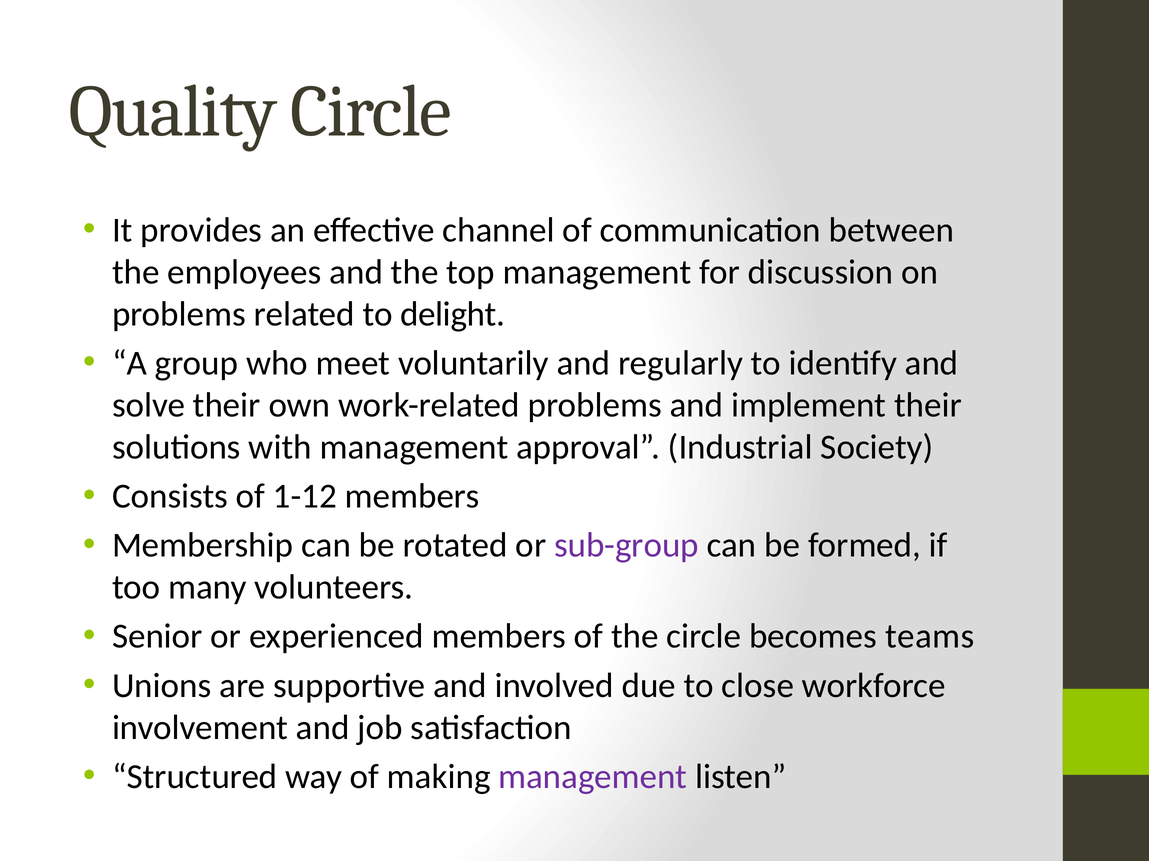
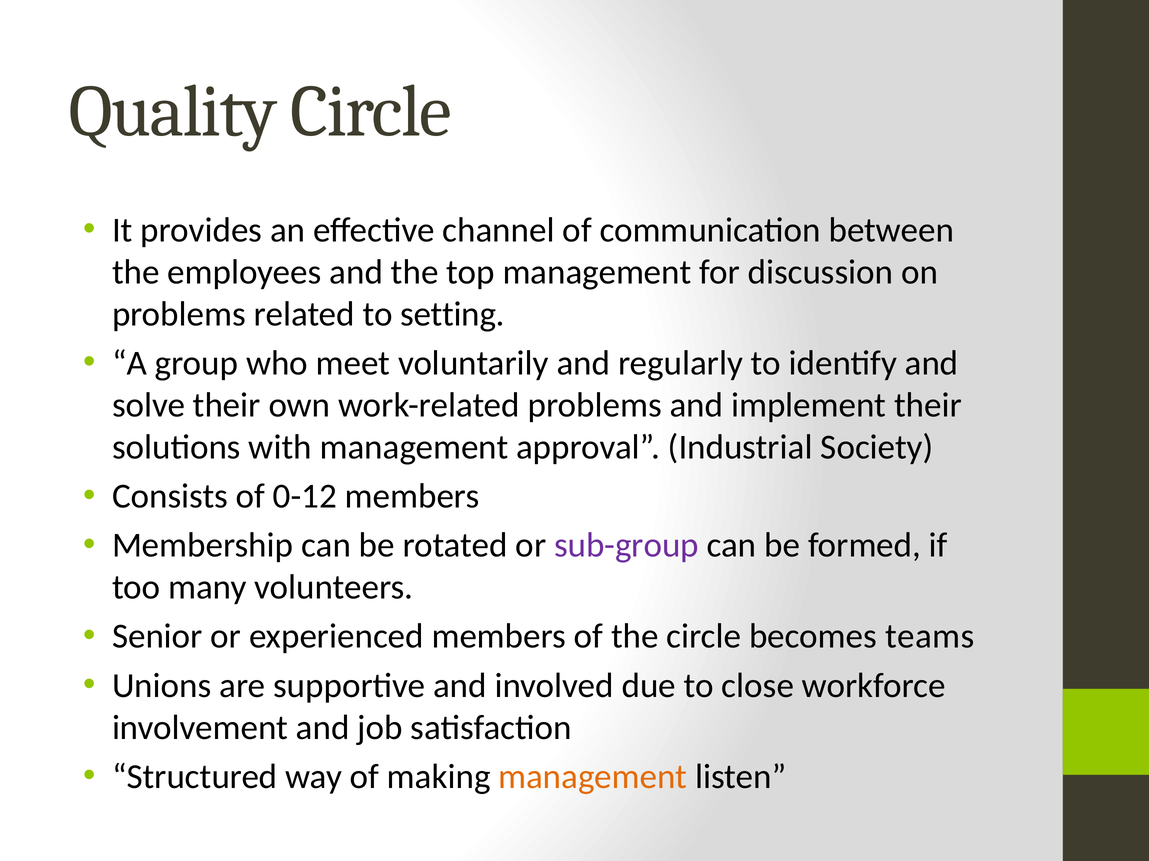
delight: delight -> setting
1-12: 1-12 -> 0-12
management at (593, 777) colour: purple -> orange
